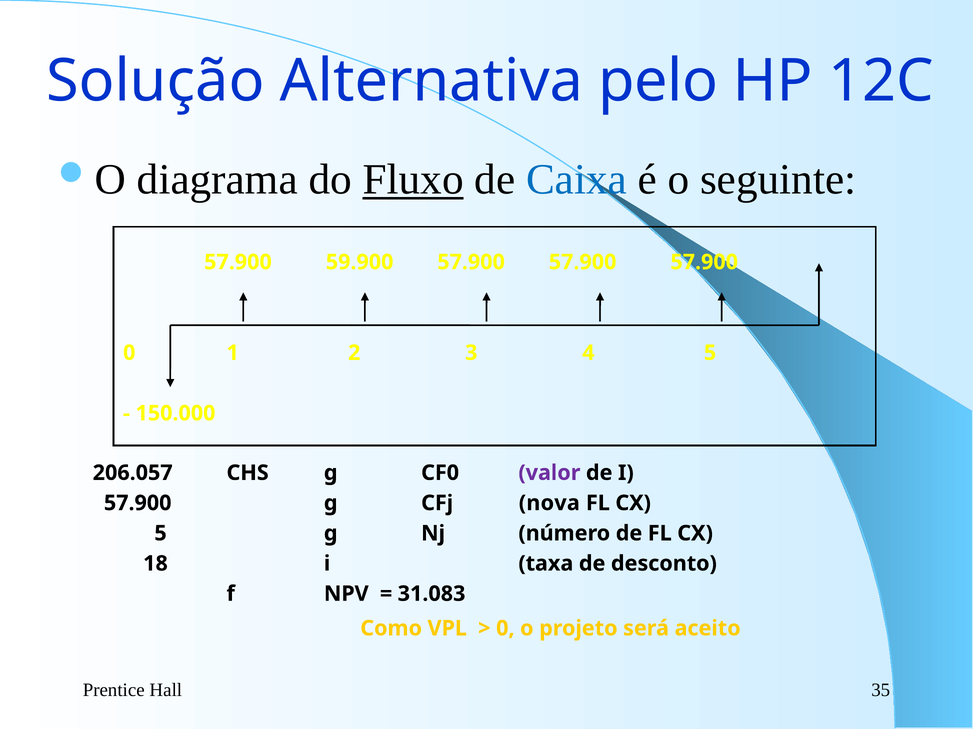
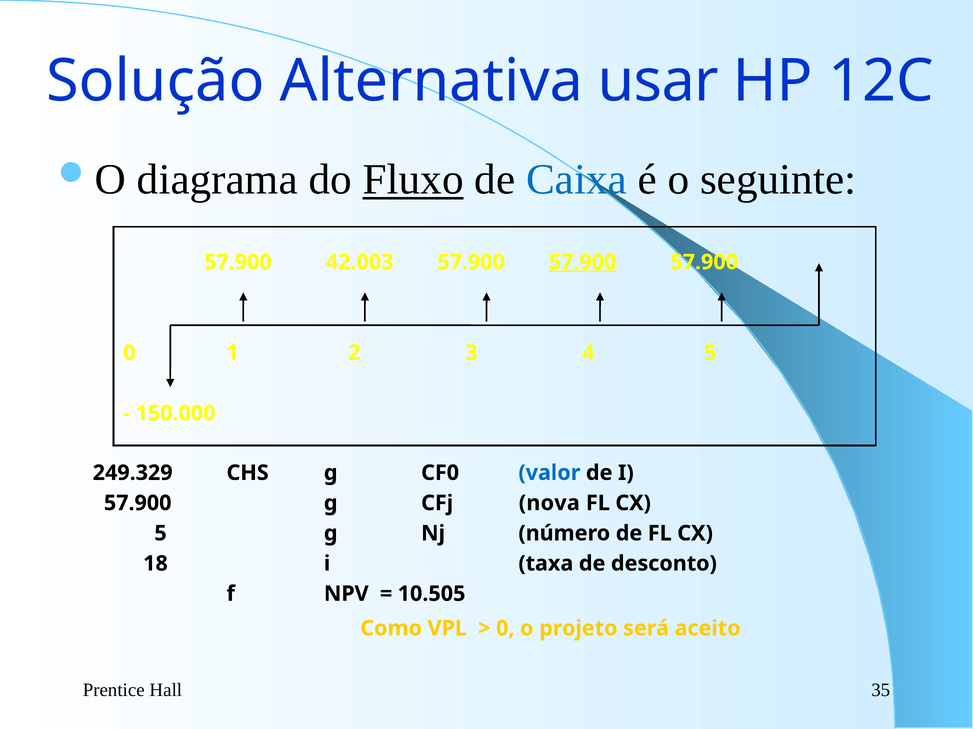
pelo: pelo -> usar
59.900: 59.900 -> 42.003
57.900 at (583, 262) underline: none -> present
206.057: 206.057 -> 249.329
valor colour: purple -> blue
31.083: 31.083 -> 10.505
